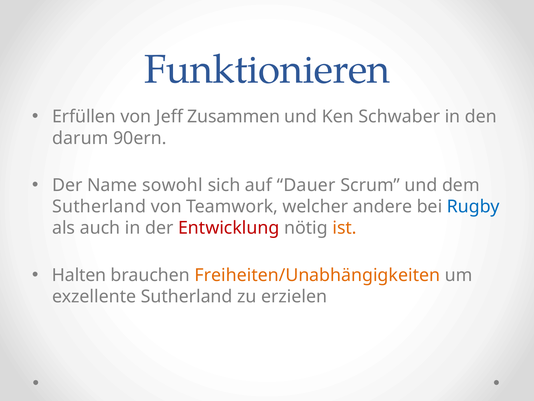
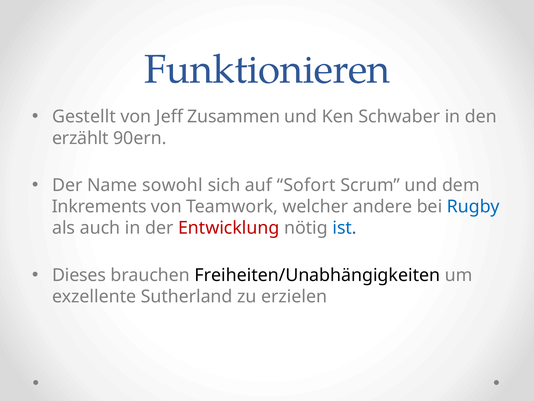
Erfüllen: Erfüllen -> Gestellt
darum: darum -> erzählt
Dauer: Dauer -> Sofort
Sutherland at (99, 206): Sutherland -> Inkrements
ist colour: orange -> blue
Halten: Halten -> Dieses
Freiheiten/Unabhängigkeiten colour: orange -> black
